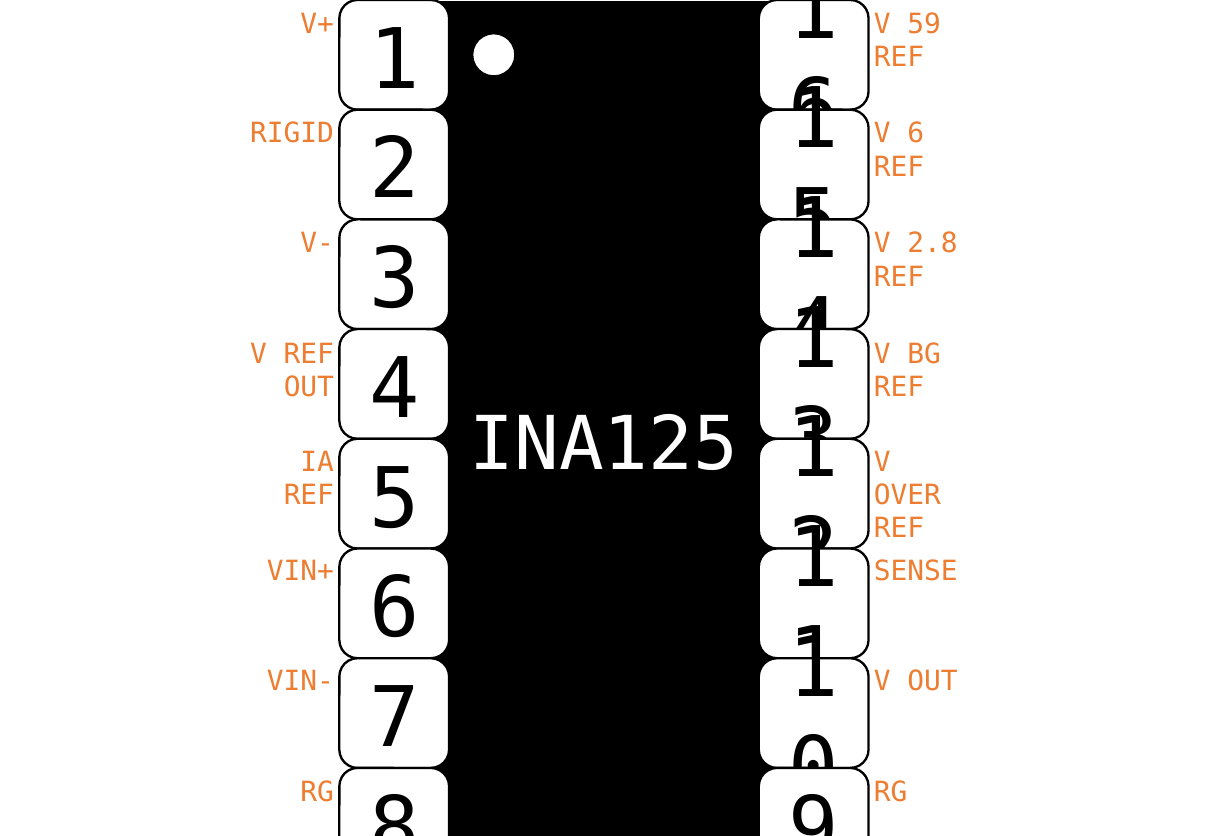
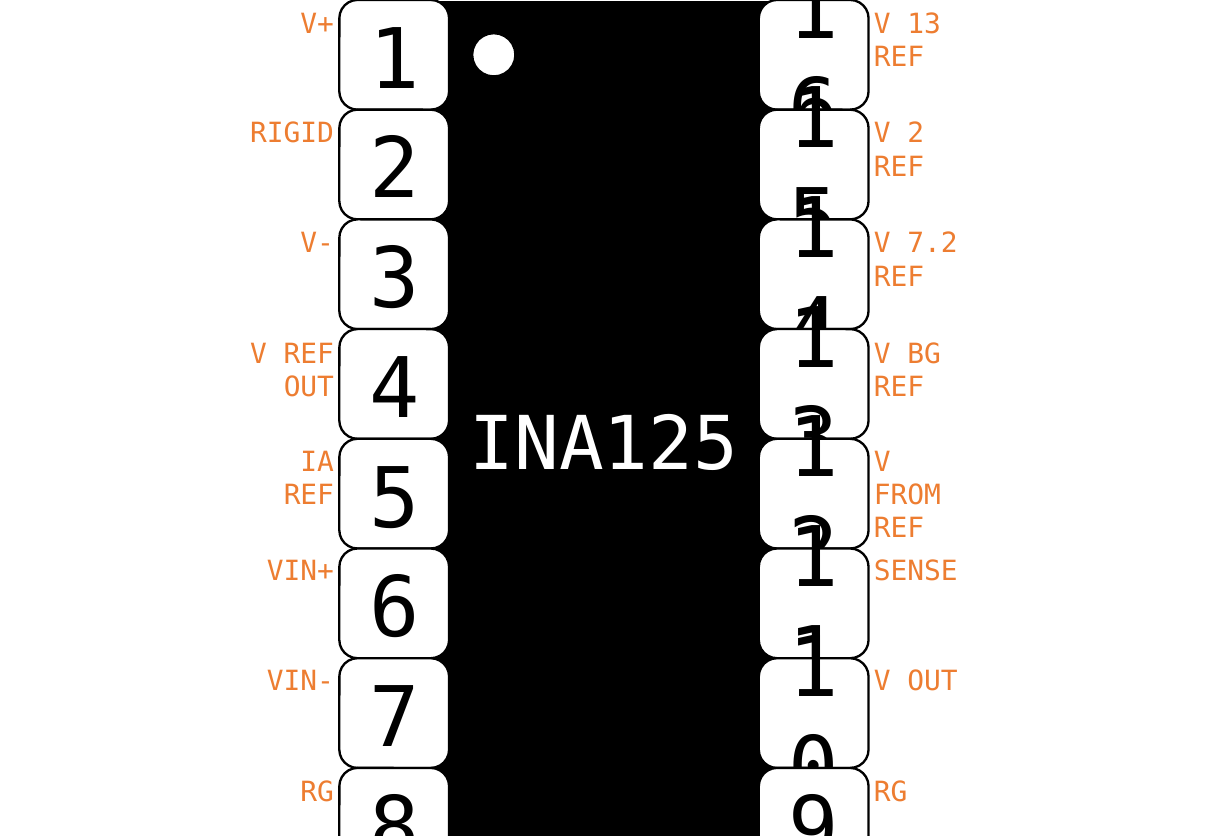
59: 59 -> 13
V 6: 6 -> 2
2.8: 2.8 -> 7.2
OVER: OVER -> FROM
